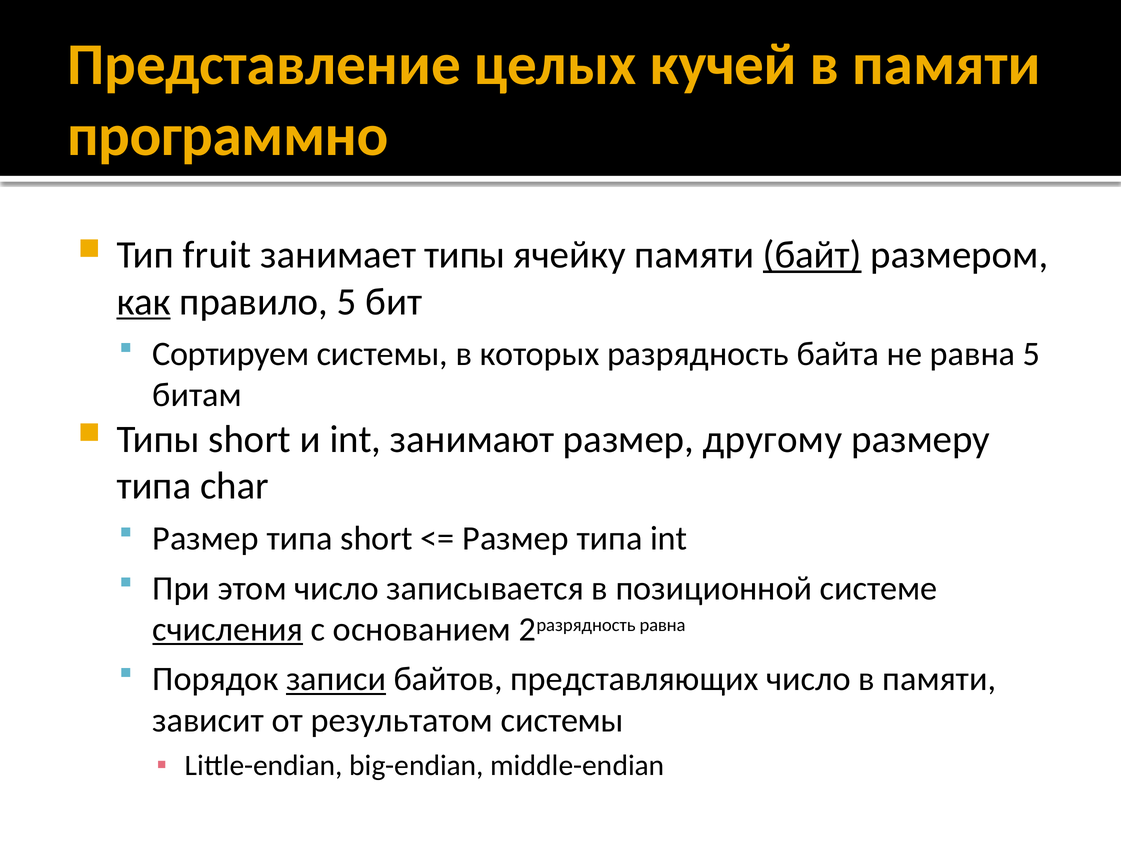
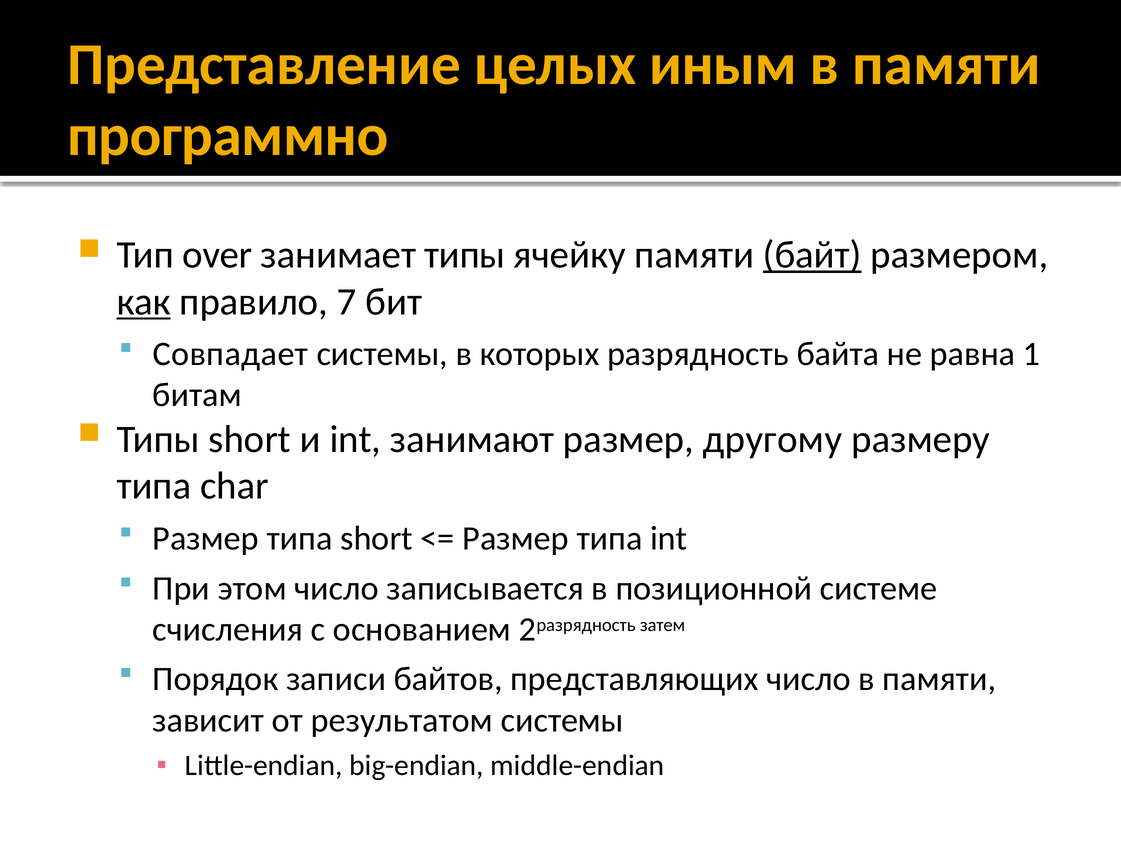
кучей: кучей -> иным
fruit: fruit -> over
правило 5: 5 -> 7
Сортируем: Сортируем -> Совпадает
равна 5: 5 -> 1
счисления underline: present -> none
2разрядность равна: равна -> затем
записи underline: present -> none
